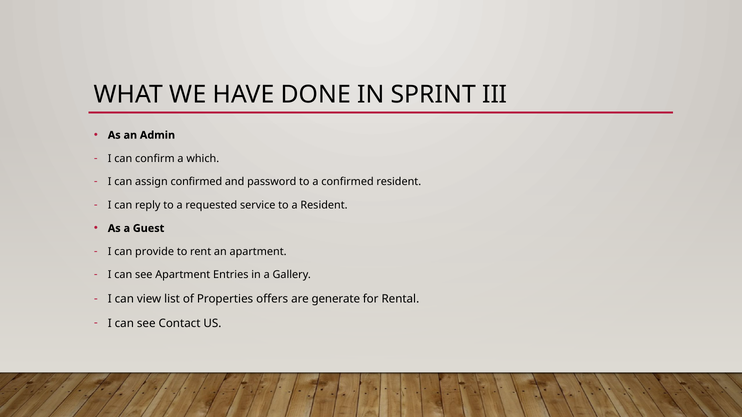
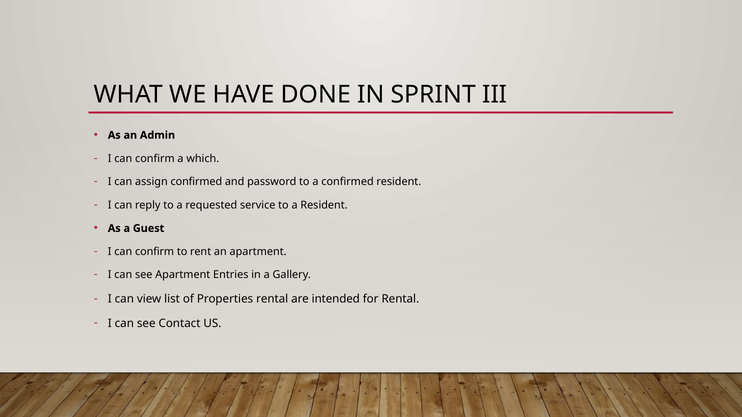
provide at (155, 252): provide -> confirm
Properties offers: offers -> rental
generate: generate -> intended
